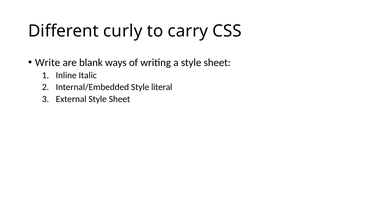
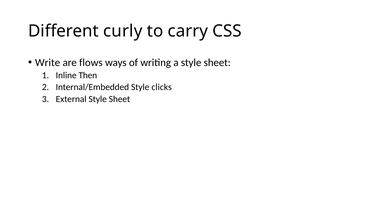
blank: blank -> flows
Italic: Italic -> Then
literal: literal -> clicks
